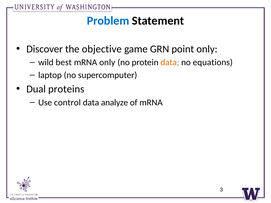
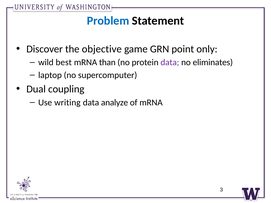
mRNA only: only -> than
data at (170, 62) colour: orange -> purple
equations: equations -> eliminates
proteins: proteins -> coupling
control: control -> writing
